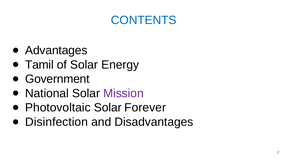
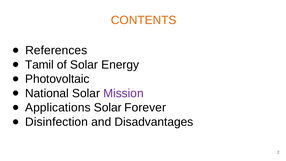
CONTENTS colour: blue -> orange
Advantages: Advantages -> References
Government: Government -> Photovoltaic
Photovoltaic: Photovoltaic -> Applications
